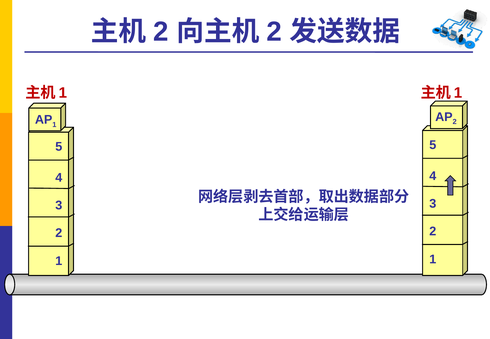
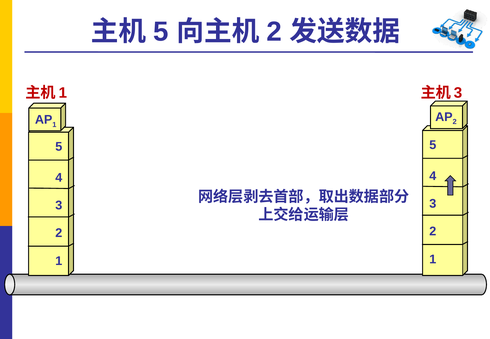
2 at (161, 32): 2 -> 5
1 at (458, 93): 1 -> 3
